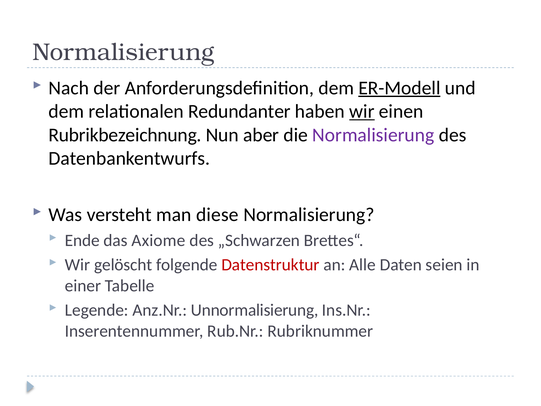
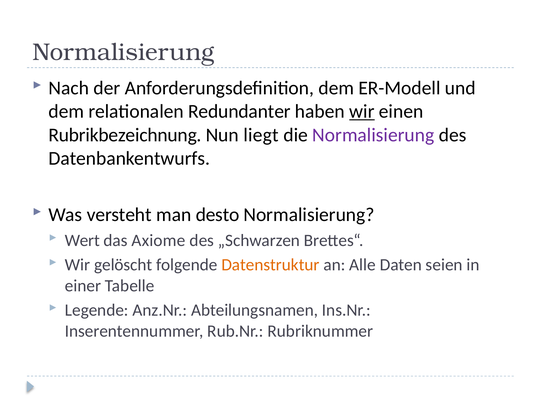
ER-Modell underline: present -> none
aber: aber -> liegt
diese: diese -> desto
Ende: Ende -> Wert
Datenstruktur colour: red -> orange
Unnormalisierung: Unnormalisierung -> Abteilungsnamen
